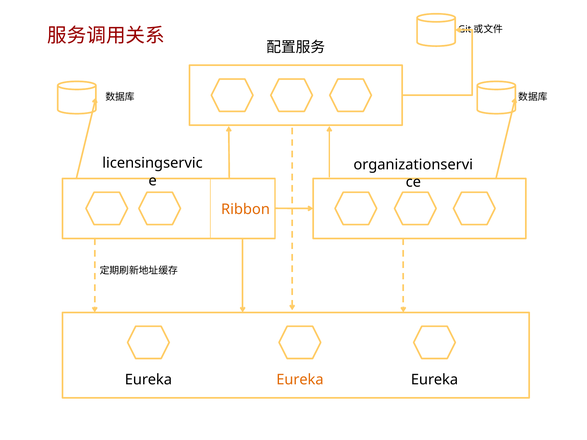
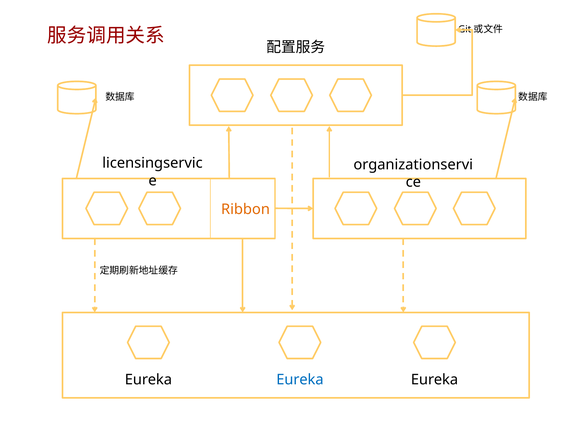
Eureka at (300, 380) colour: orange -> blue
